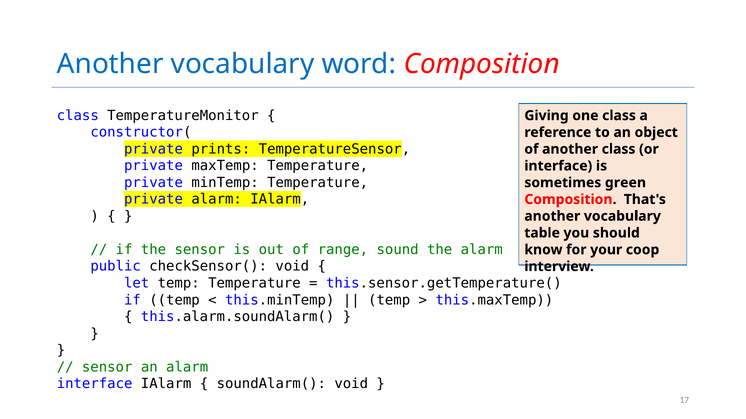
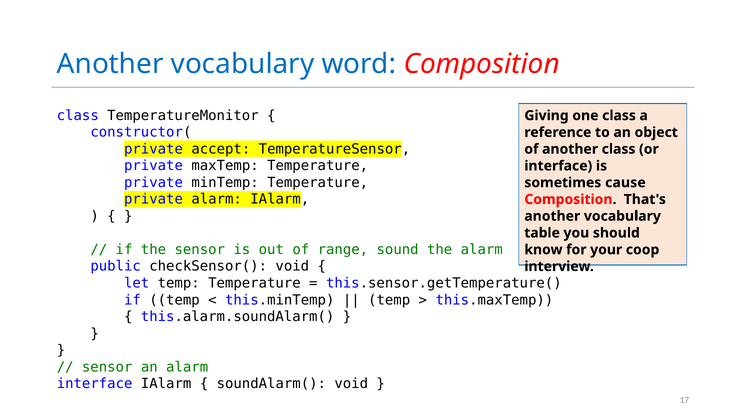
prints: prints -> accept
green: green -> cause
